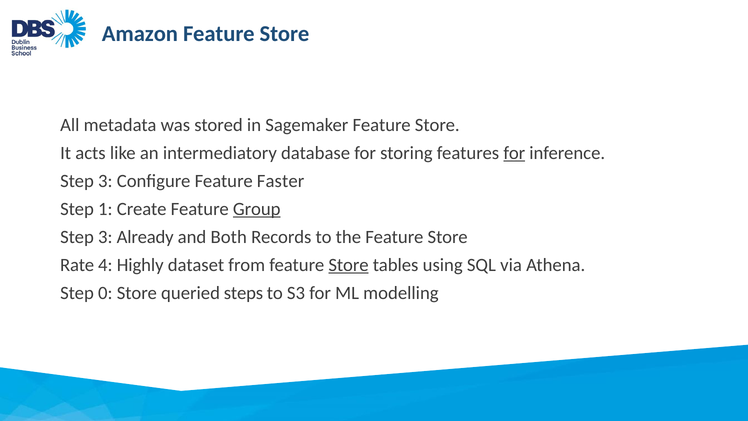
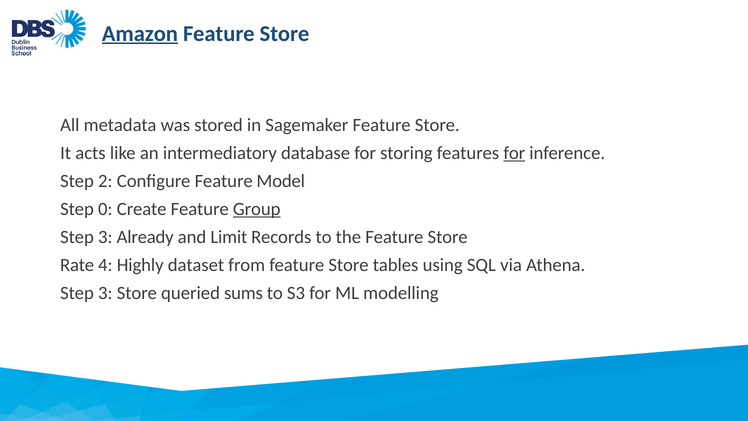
Amazon underline: none -> present
3 at (105, 181): 3 -> 2
Faster: Faster -> Model
1: 1 -> 0
Both: Both -> Limit
Store at (349, 265) underline: present -> none
0 at (105, 293): 0 -> 3
steps: steps -> sums
